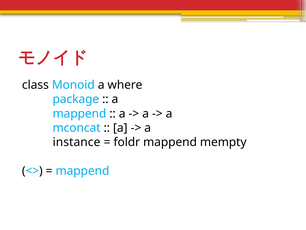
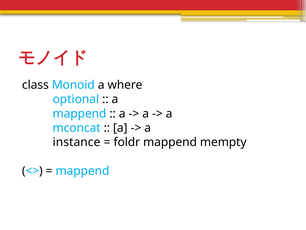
package: package -> optional
